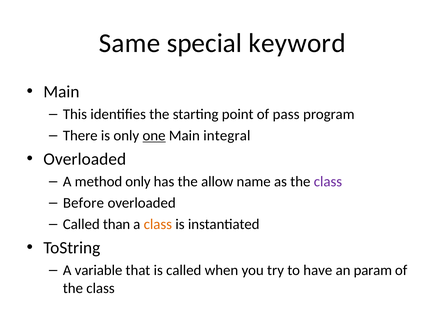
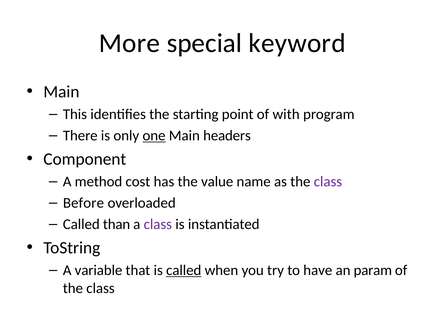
Same: Same -> More
pass: pass -> with
integral: integral -> headers
Overloaded at (85, 159): Overloaded -> Component
method only: only -> cost
allow: allow -> value
class at (158, 224) colour: orange -> purple
called at (184, 270) underline: none -> present
